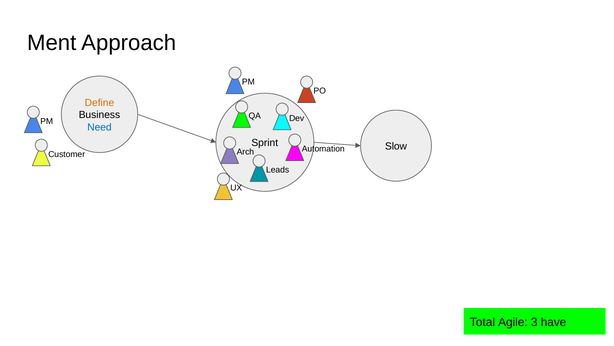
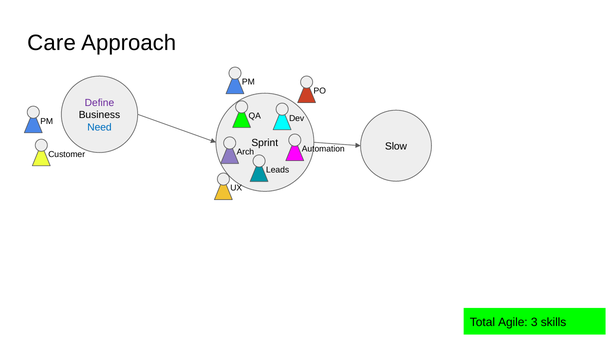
Ment: Ment -> Care
Define colour: orange -> purple
have: have -> skills
